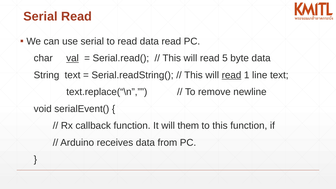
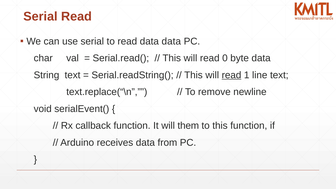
data read: read -> data
val underline: present -> none
5: 5 -> 0
